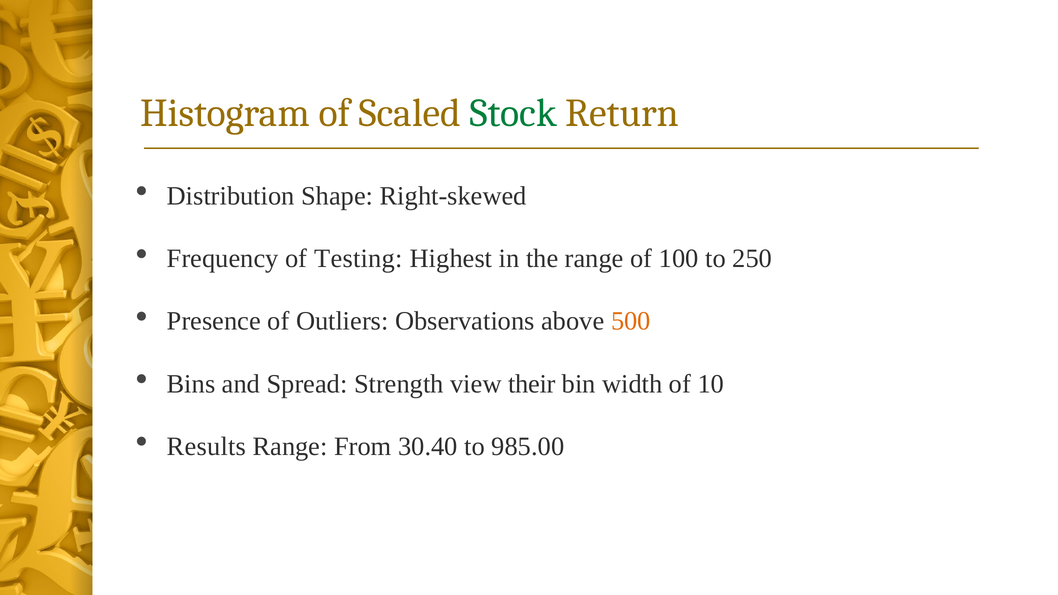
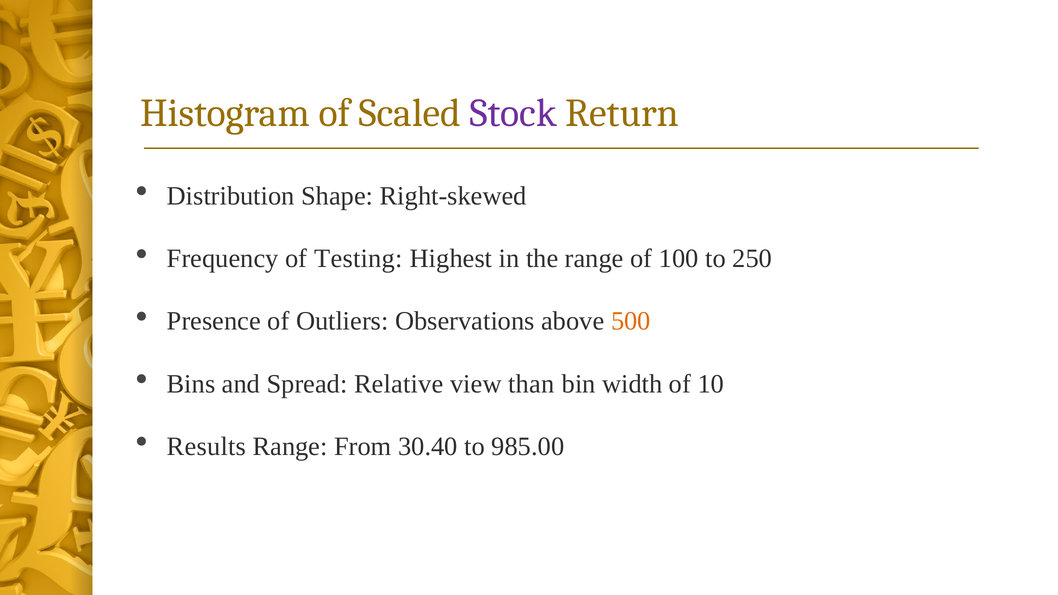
Stock colour: green -> purple
Strength: Strength -> Relative
their: their -> than
